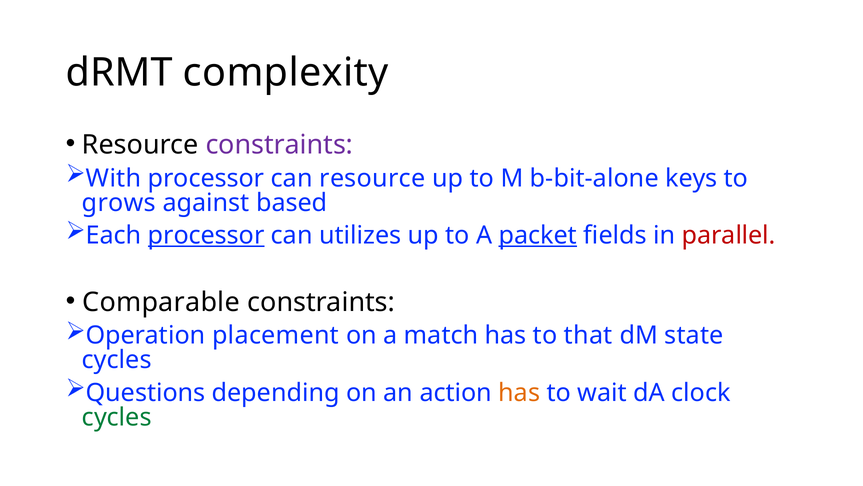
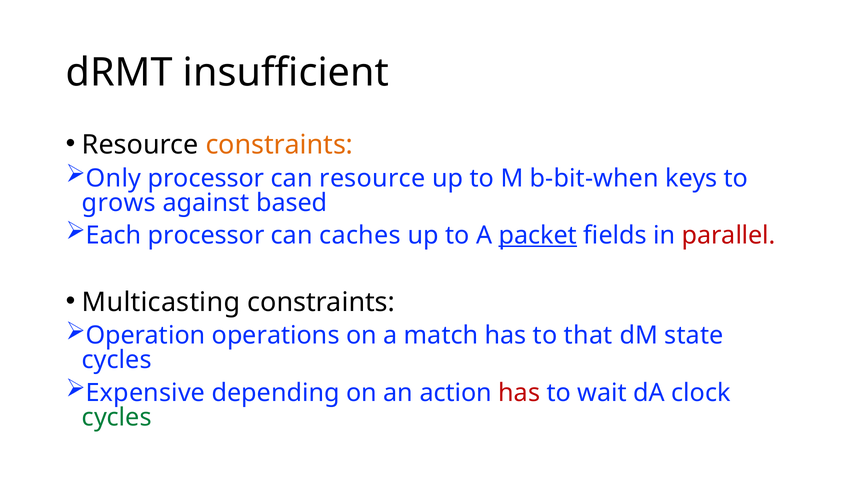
complexity: complexity -> insufficient
constraints at (279, 145) colour: purple -> orange
With: With -> Only
b-bit-alone: b-bit-alone -> b-bit-when
processor at (206, 235) underline: present -> none
utilizes: utilizes -> caches
Comparable: Comparable -> Multicasting
placement: placement -> operations
Questions: Questions -> Expensive
has at (519, 392) colour: orange -> red
